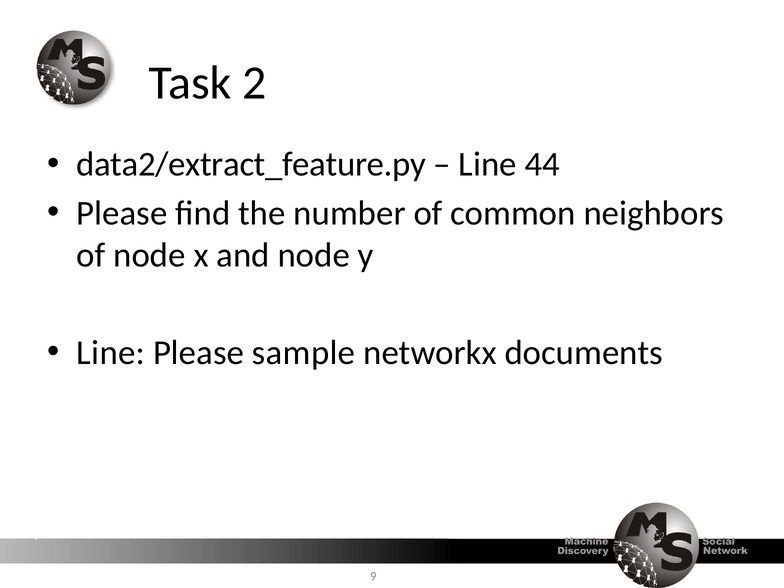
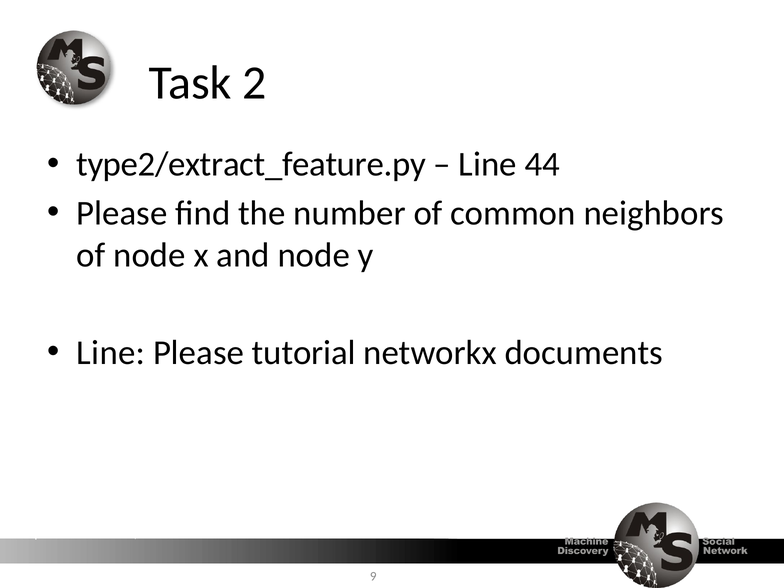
data2/extract_feature.py: data2/extract_feature.py -> type2/extract_feature.py
sample: sample -> tutorial
